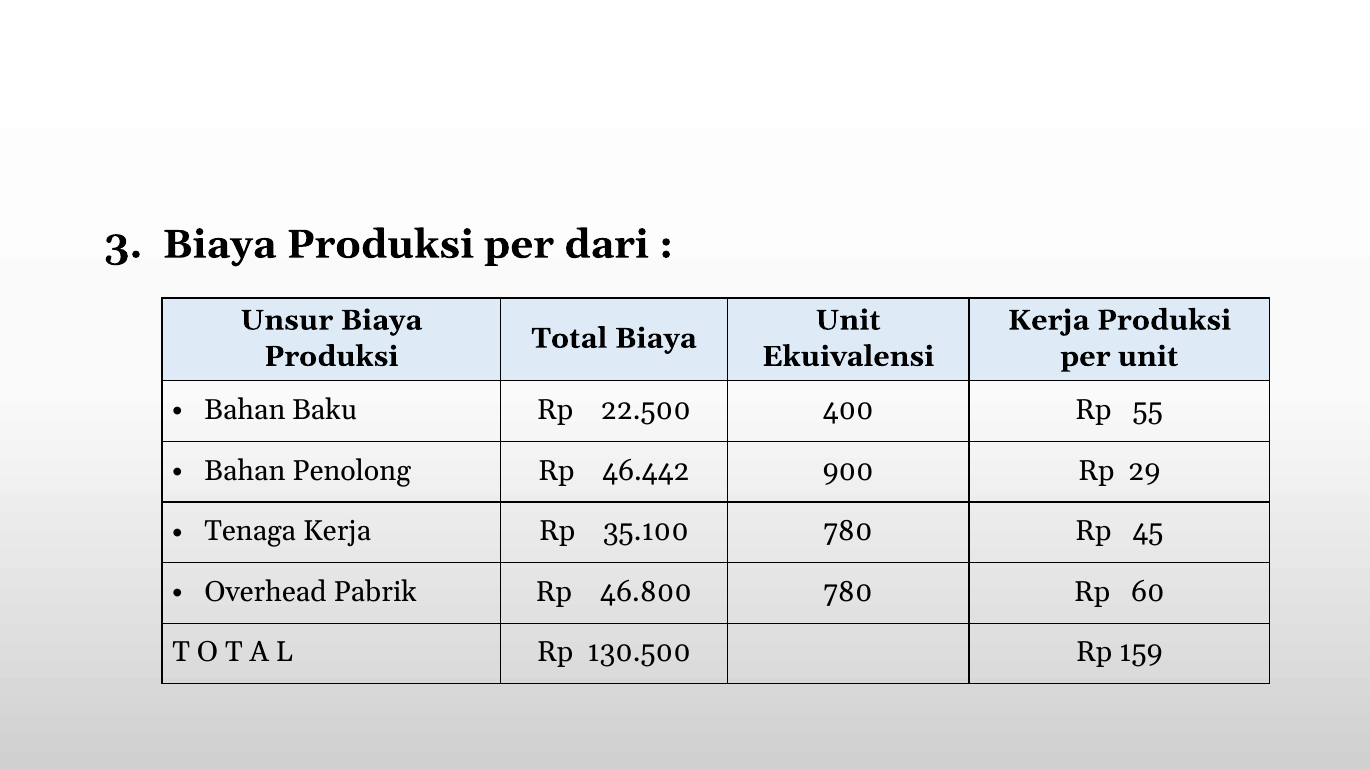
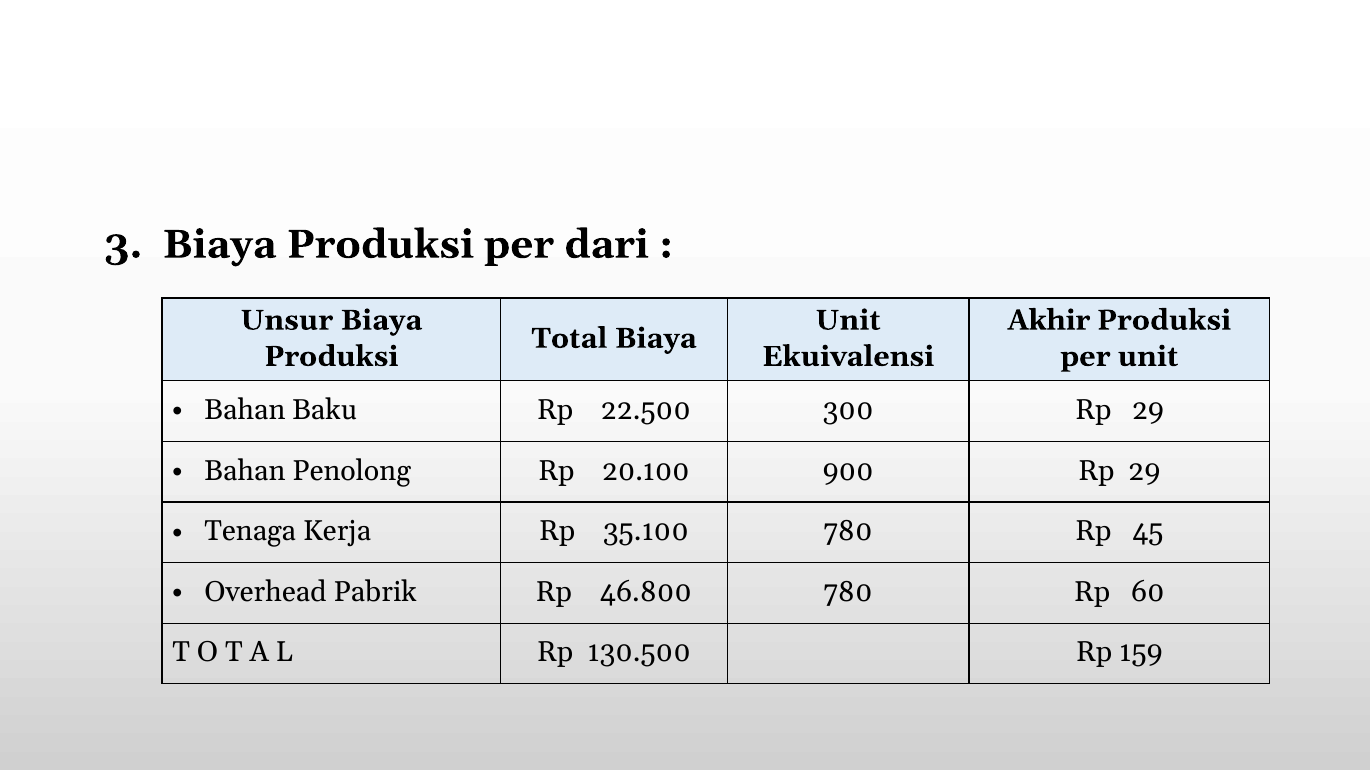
Kerja at (1049, 320): Kerja -> Akhir
400: 400 -> 300
55 at (1148, 410): 55 -> 29
46.442: 46.442 -> 20.100
